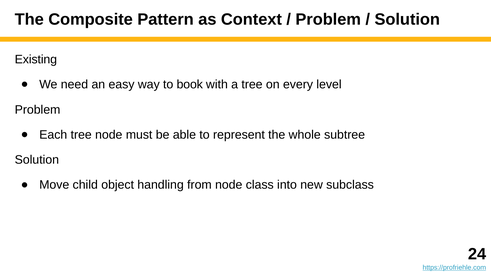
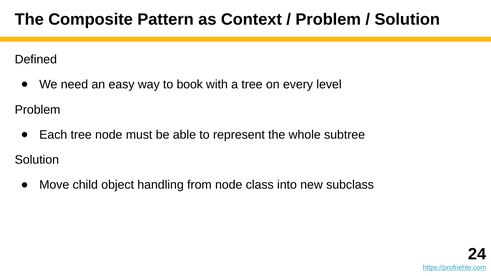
Existing: Existing -> Defined
